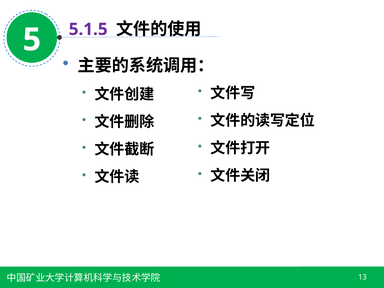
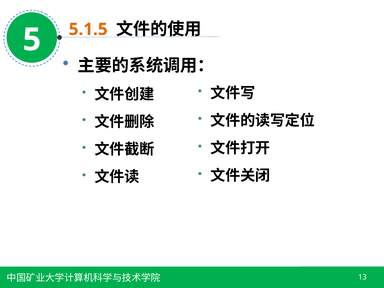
5.1.5 colour: purple -> orange
